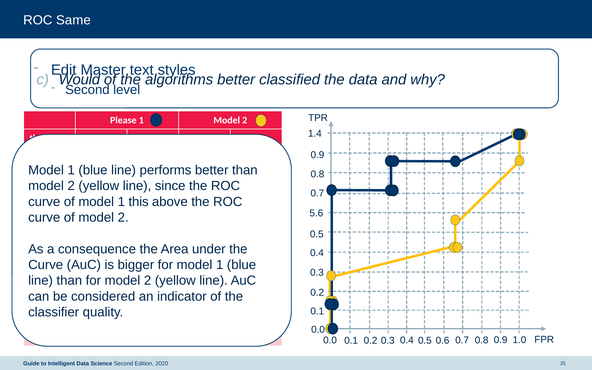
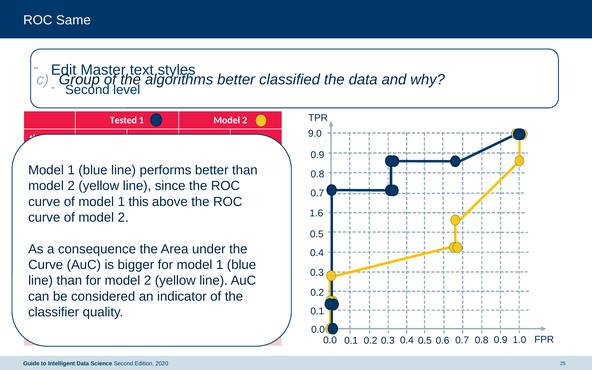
Would: Would -> Group
Please: Please -> Tested
1.4: 1.4 -> 9.0
5.6: 5.6 -> 1.6
